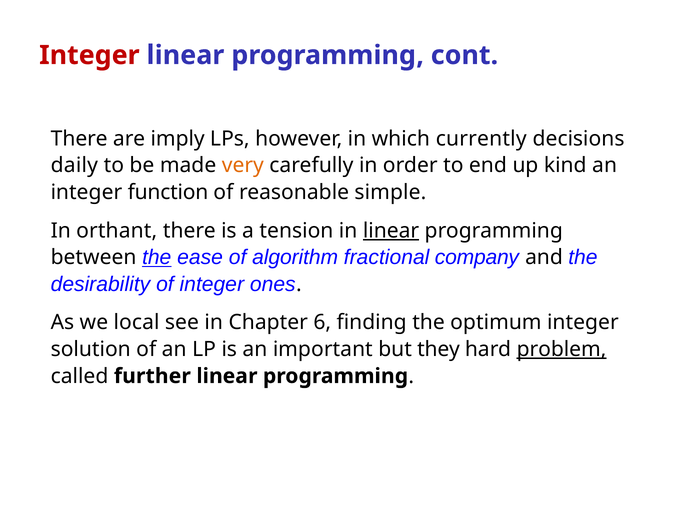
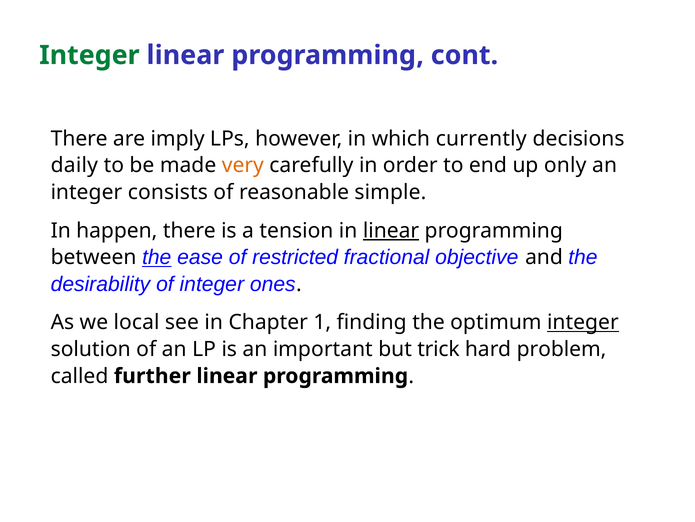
Integer at (89, 55) colour: red -> green
kind: kind -> only
function: function -> consists
orthant: orthant -> happen
algorithm: algorithm -> restricted
company: company -> objective
6: 6 -> 1
integer at (583, 322) underline: none -> present
they: they -> trick
problem underline: present -> none
